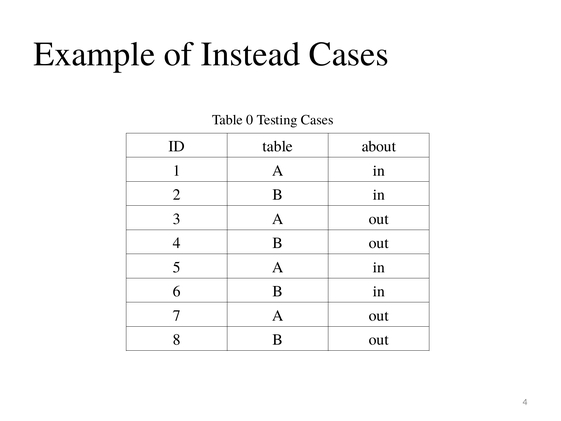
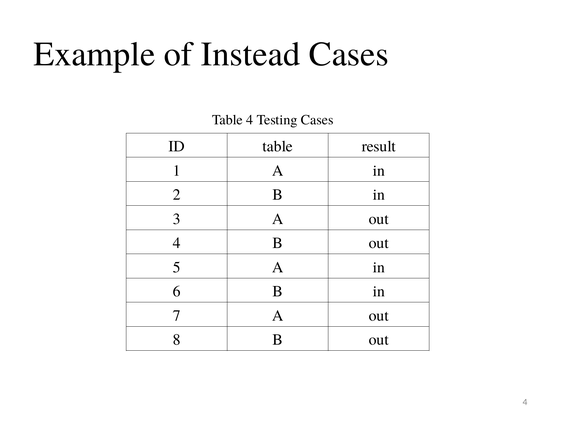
Table 0: 0 -> 4
about: about -> result
